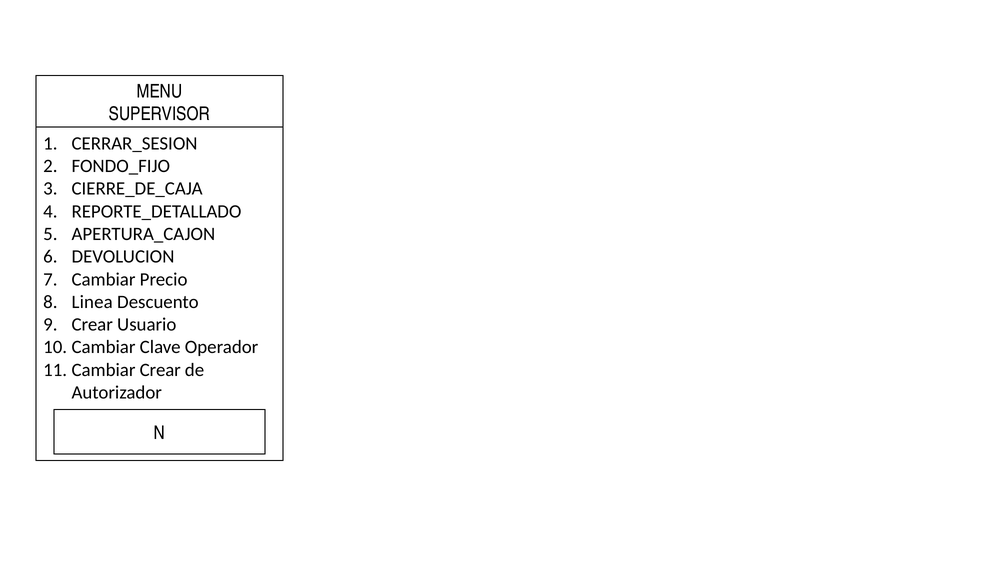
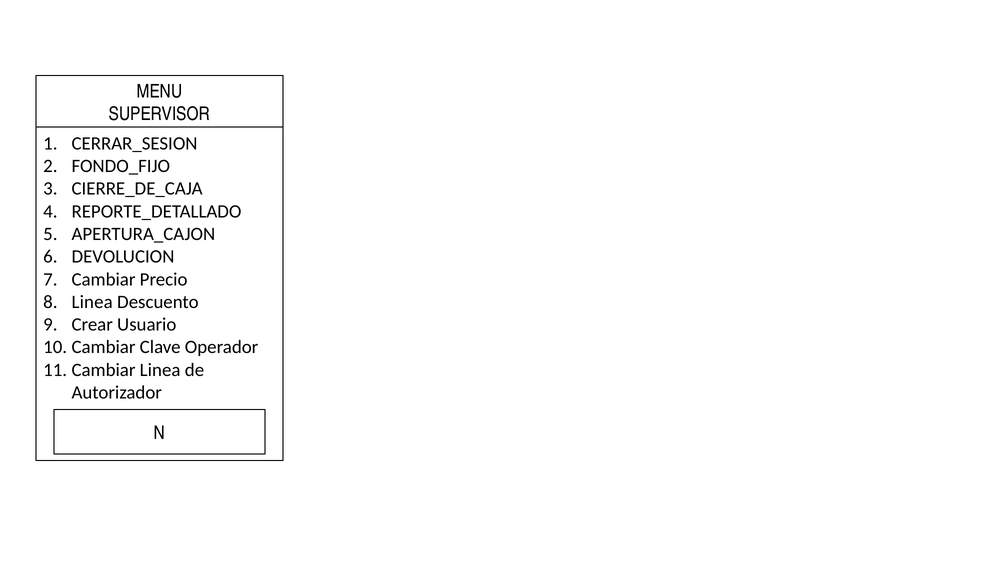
Crear at (160, 370): Crear -> Linea
